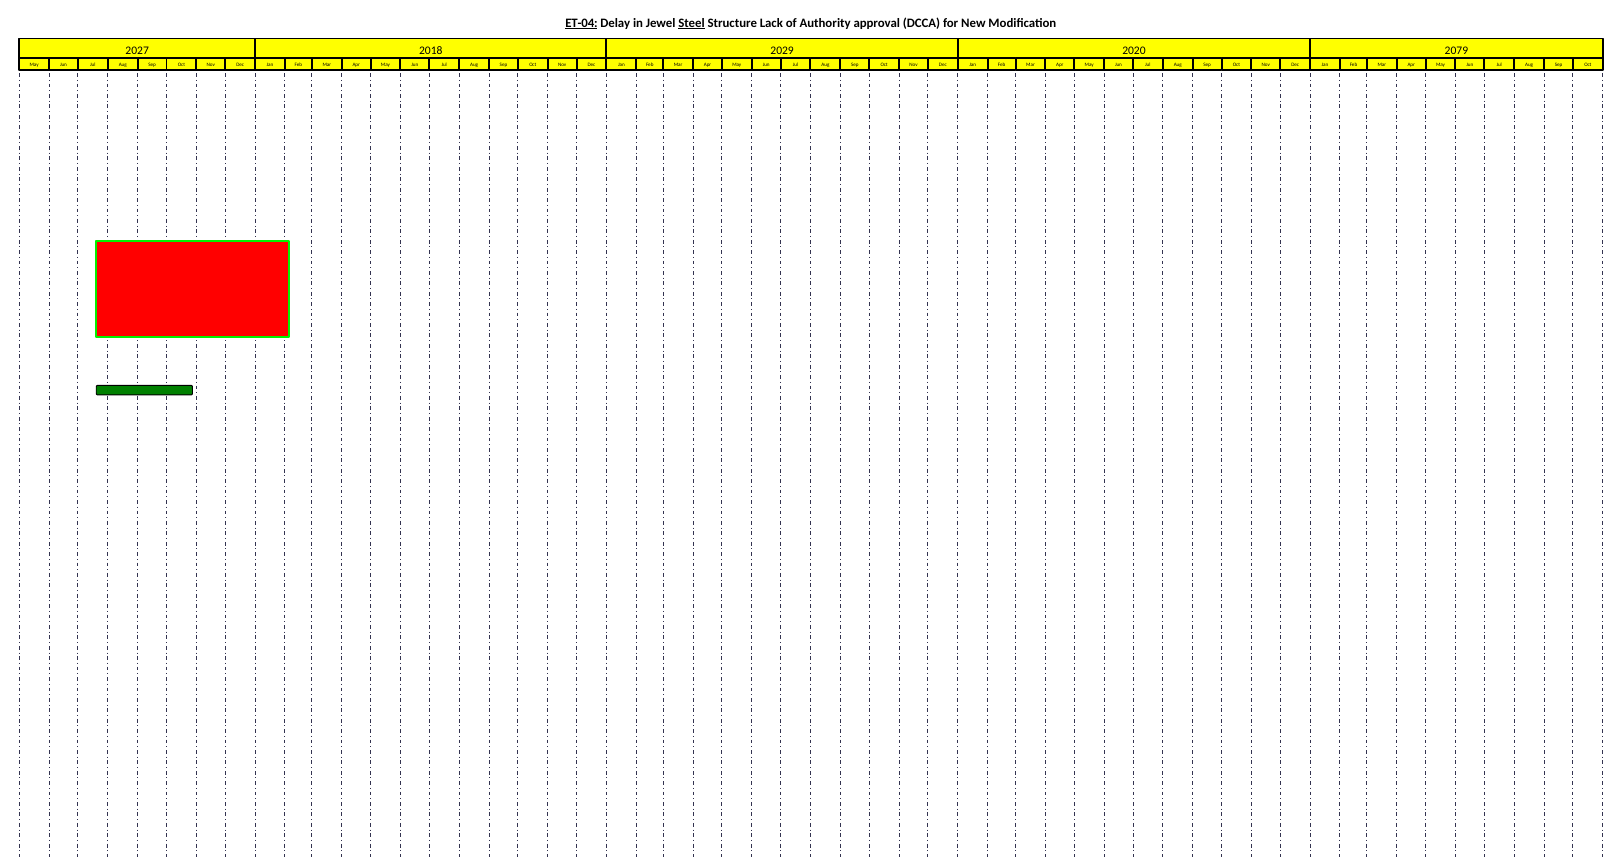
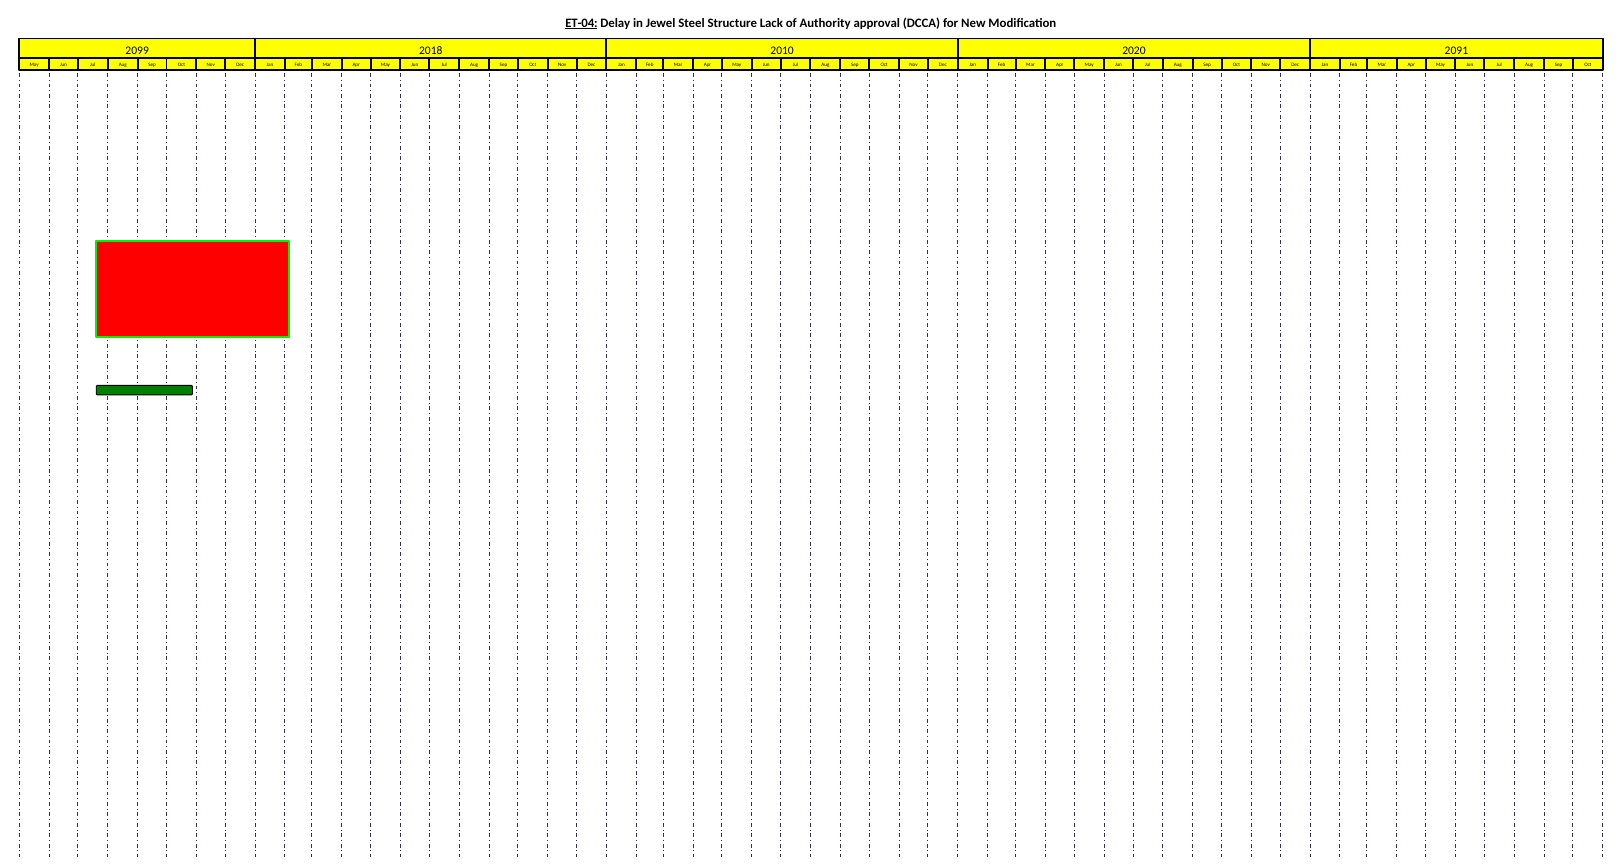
Steel underline: present -> none
2027: 2027 -> 2099
2029: 2029 -> 2010
2079: 2079 -> 2091
